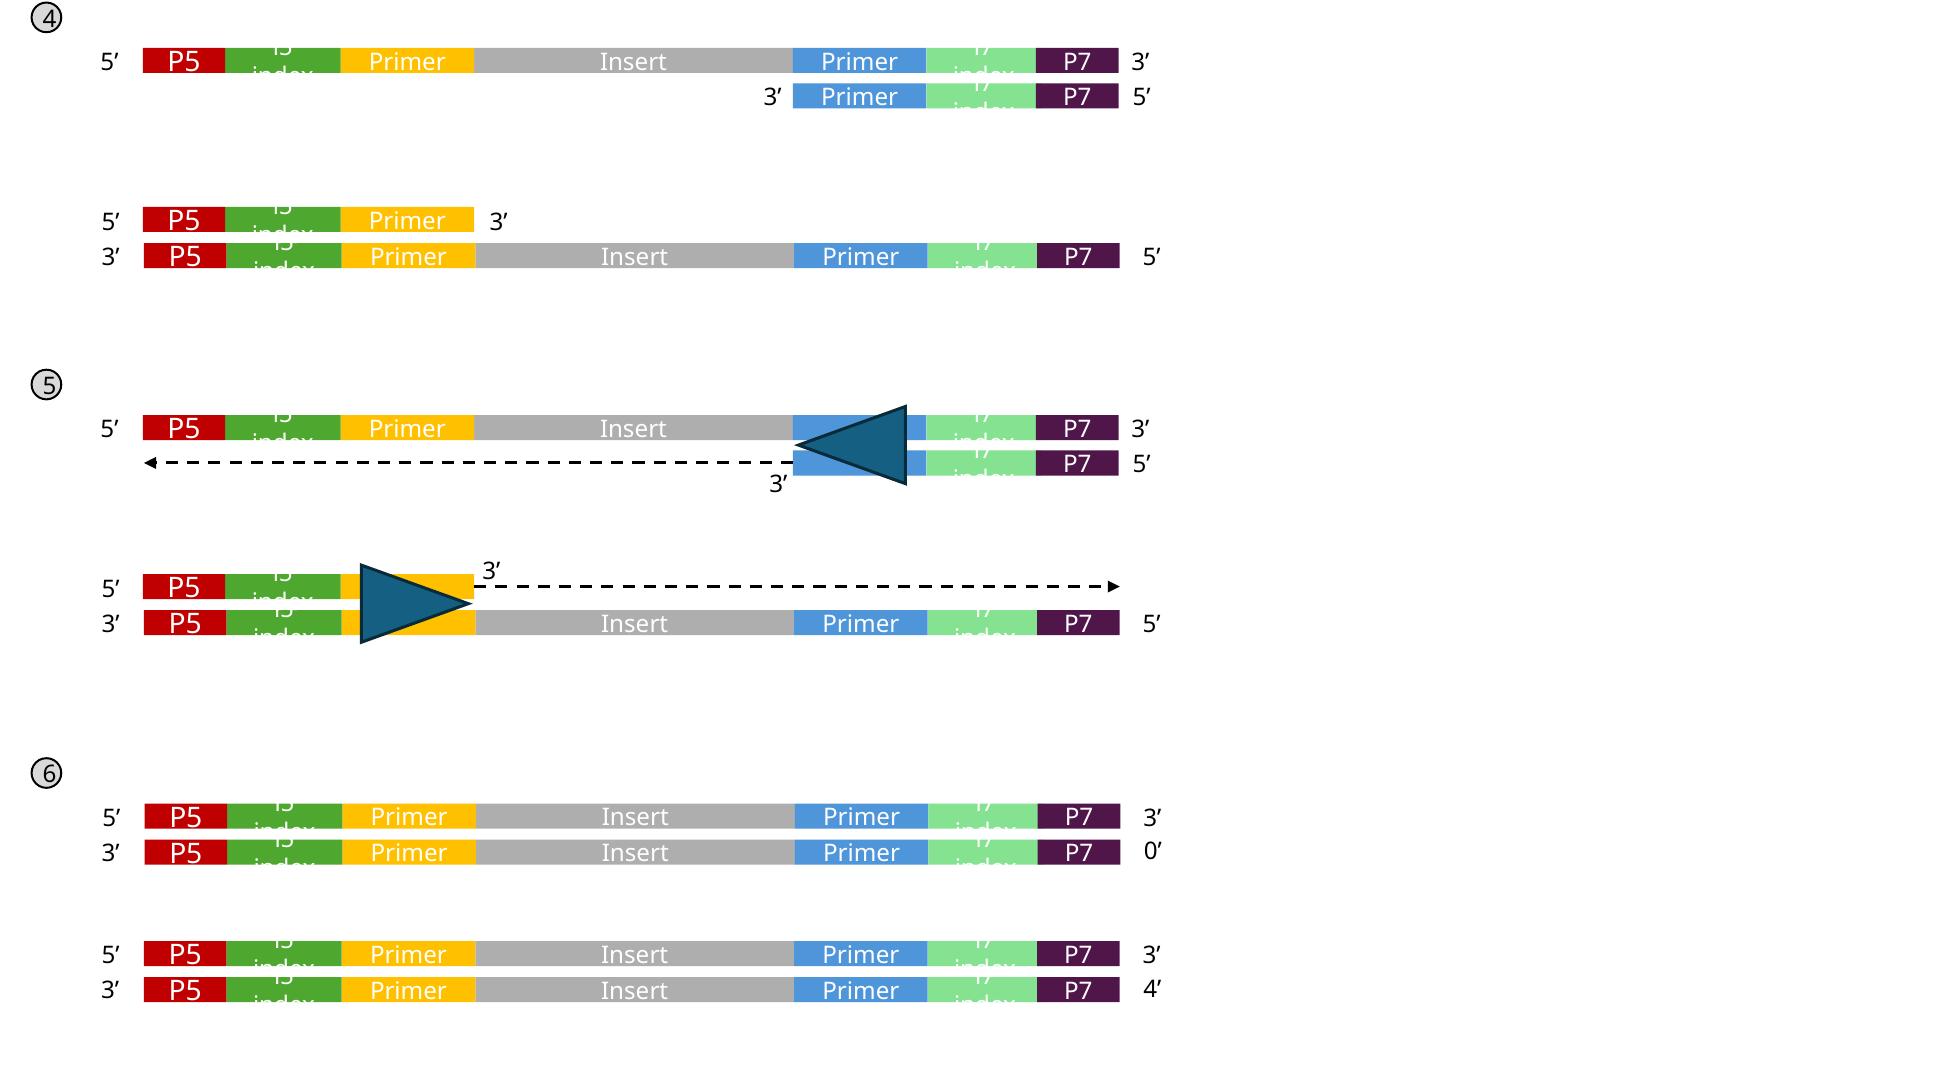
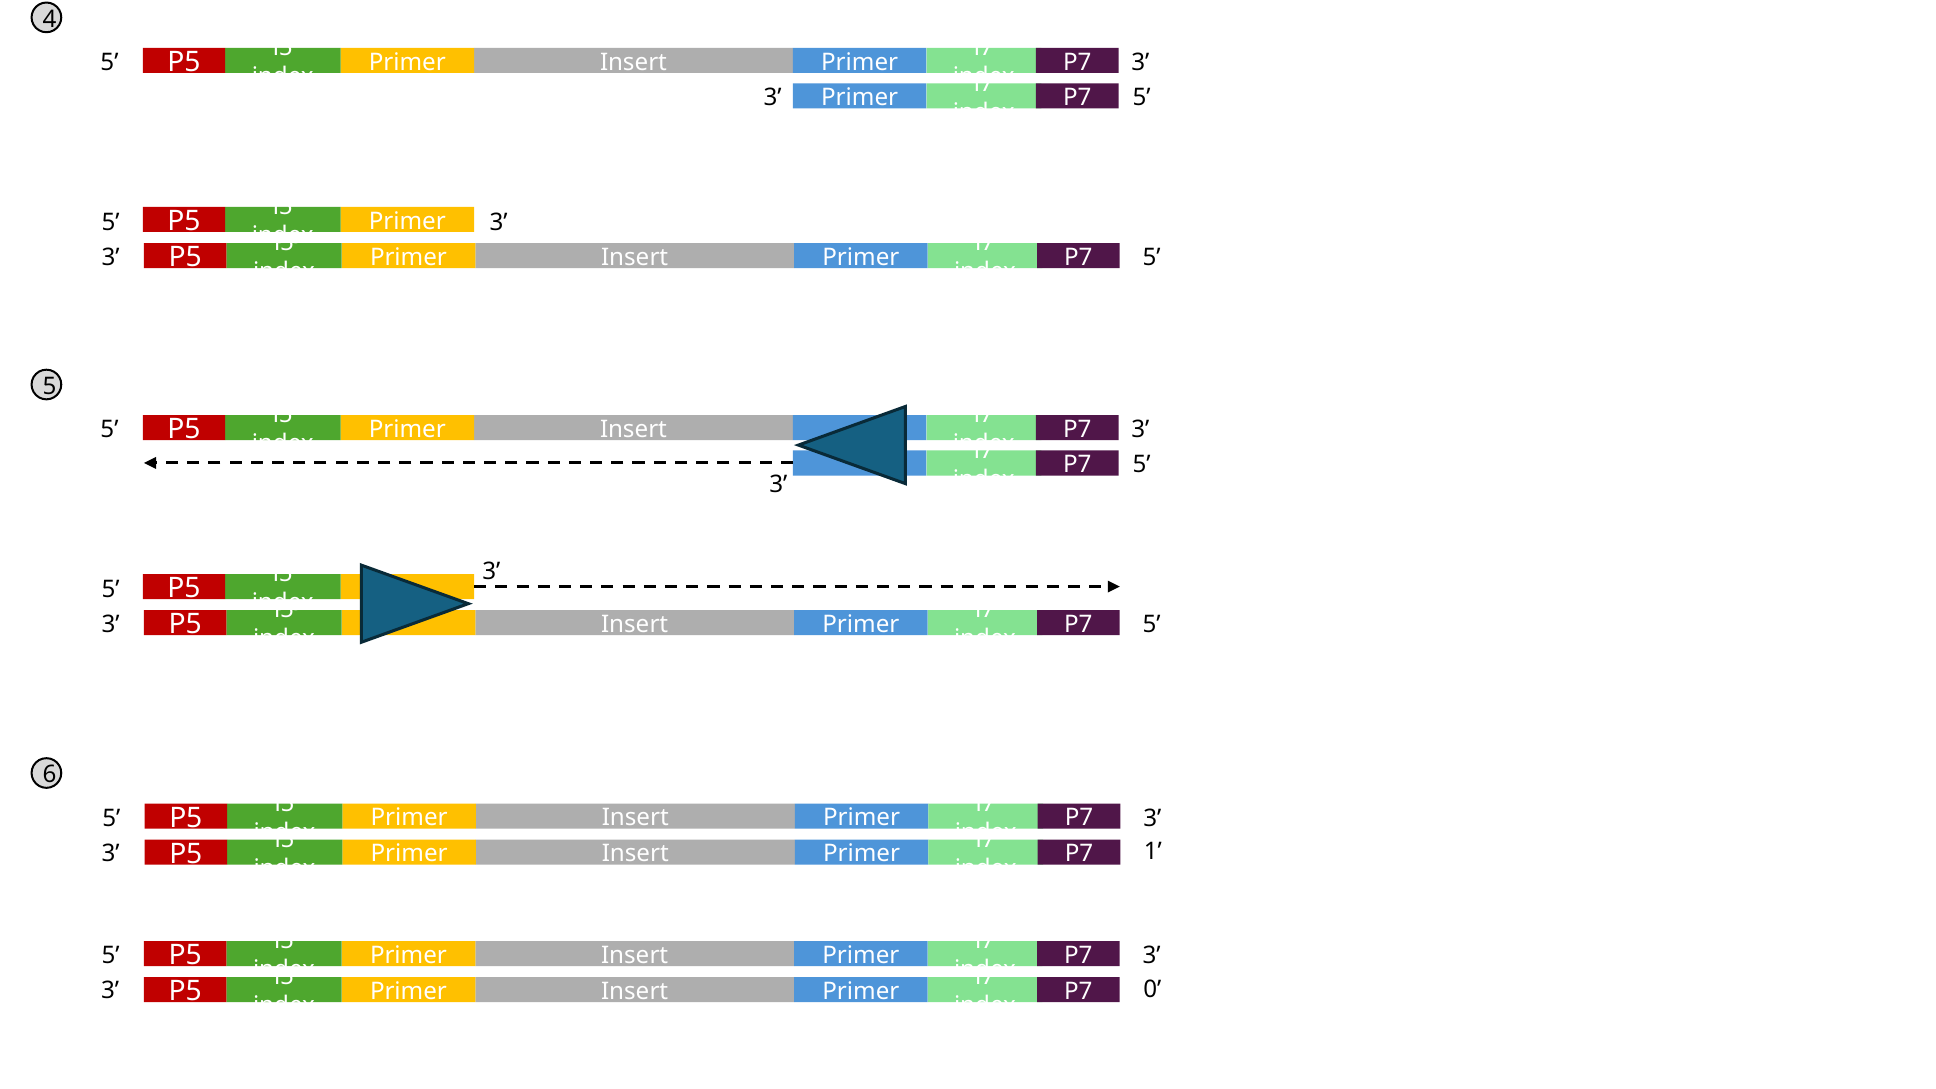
0: 0 -> 1
3 4: 4 -> 0
